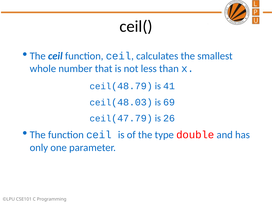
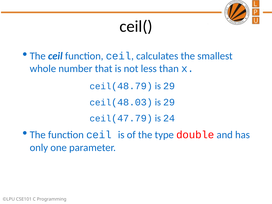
ceil(48.79 is 41: 41 -> 29
ceil(48.03 is 69: 69 -> 29
26: 26 -> 24
